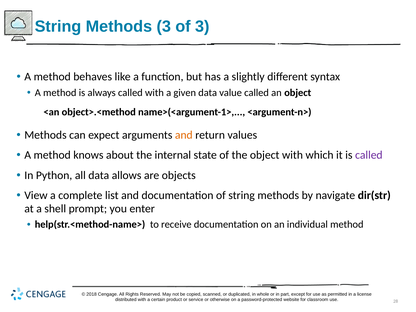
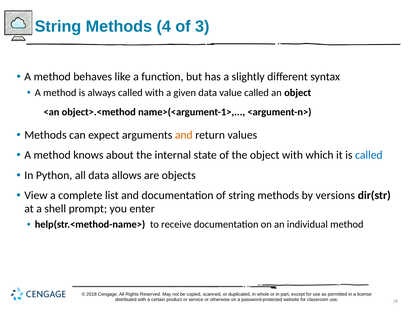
Methods 3: 3 -> 4
called at (369, 155) colour: purple -> blue
navigate: navigate -> versions
